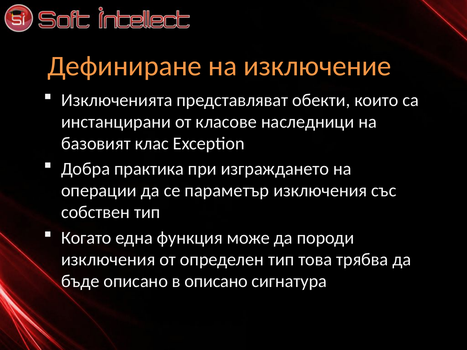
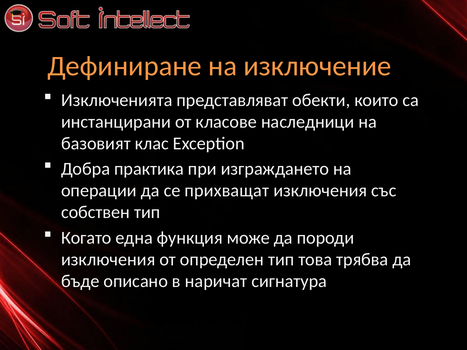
параметър: параметър -> прихващат
в описано: описано -> наричат
